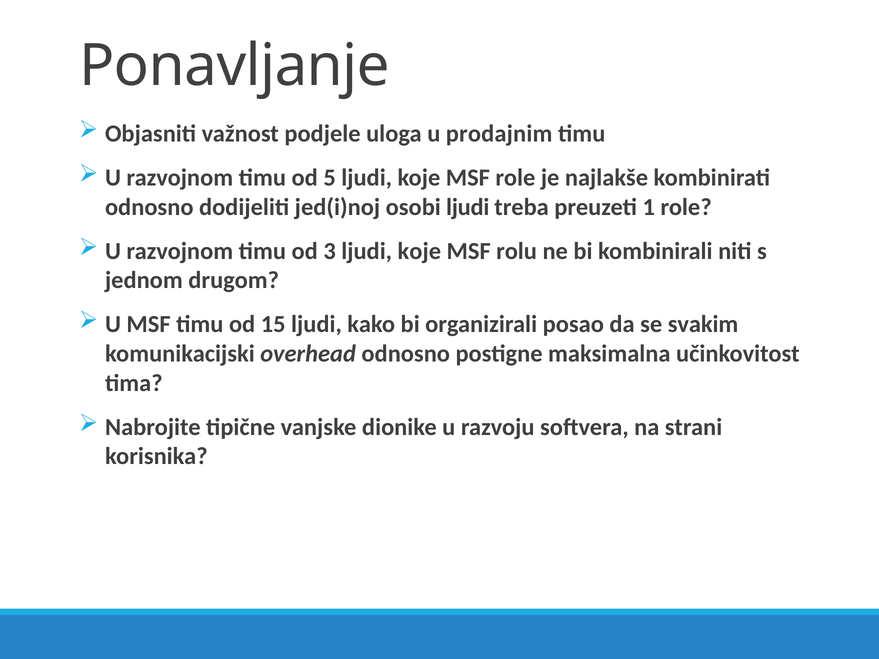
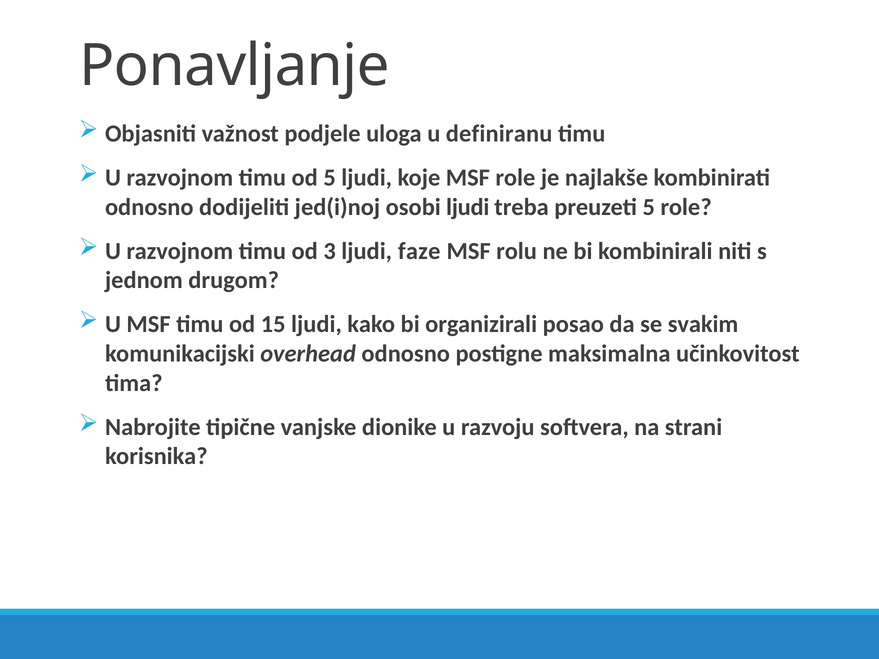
prodajnim: prodajnim -> definiranu
preuzeti 1: 1 -> 5
3 ljudi koje: koje -> faze
